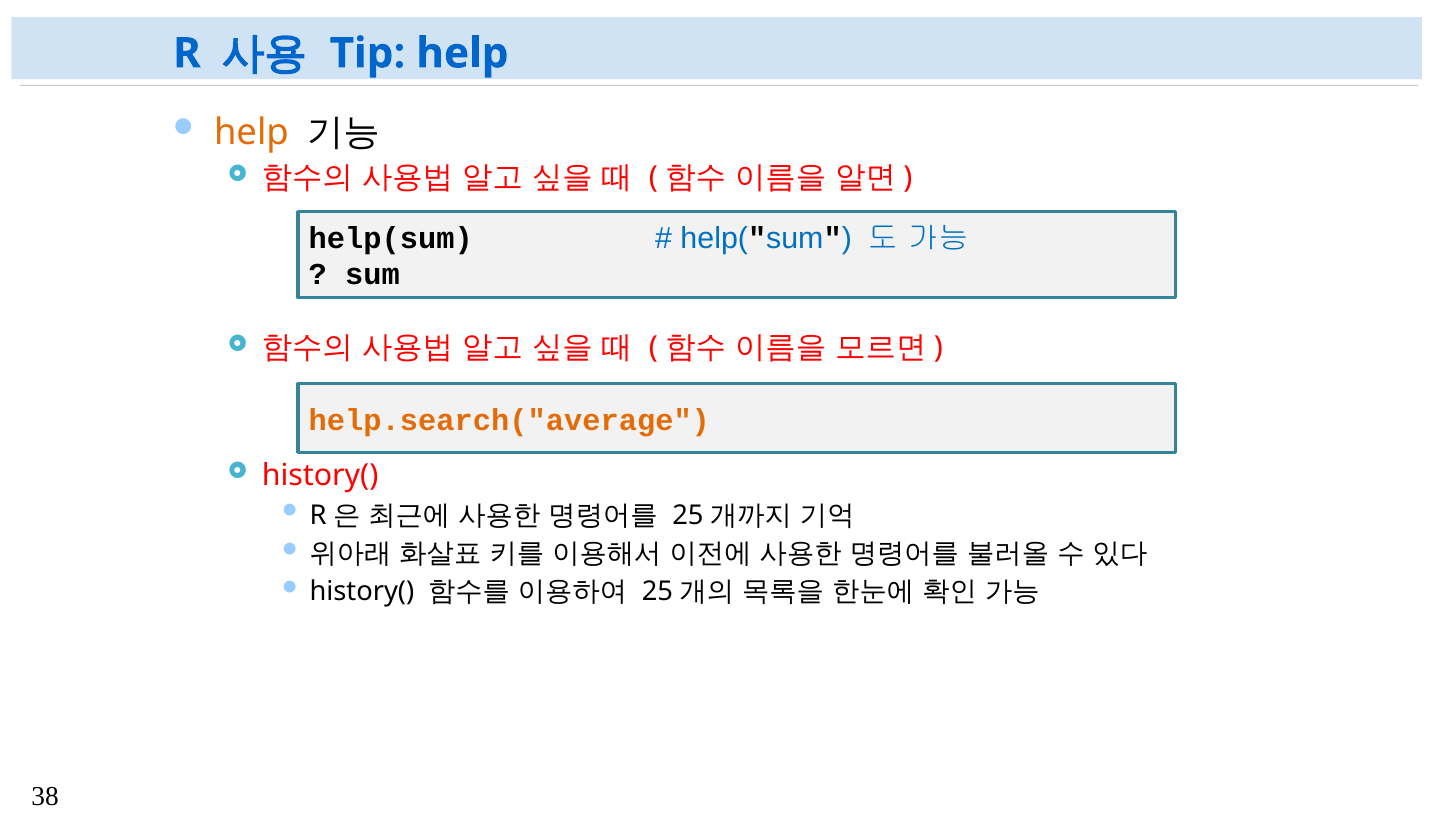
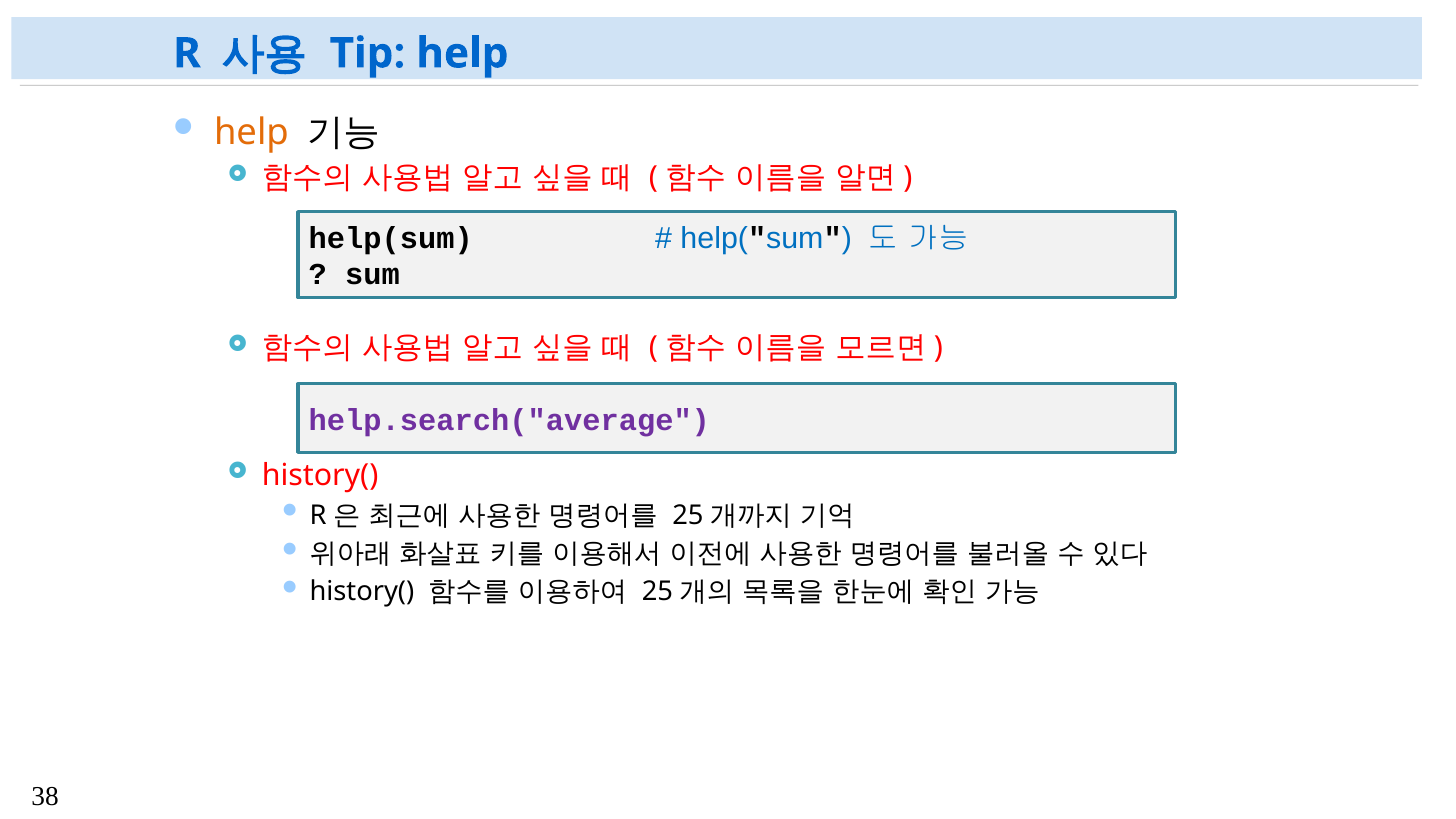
help.search("average colour: orange -> purple
